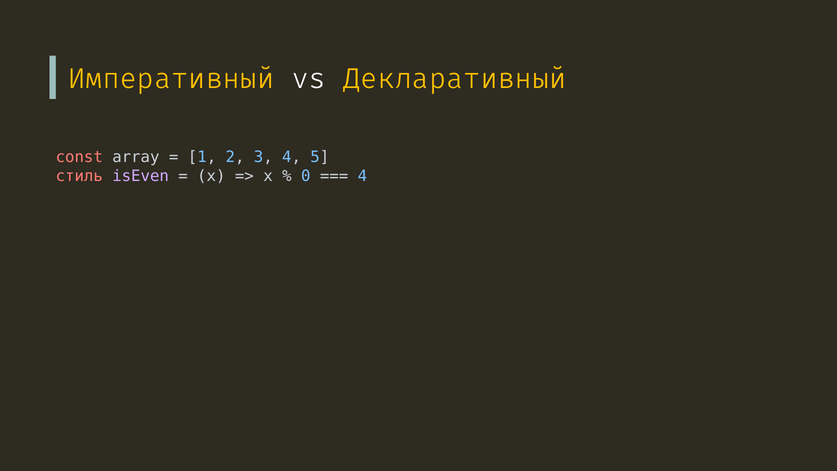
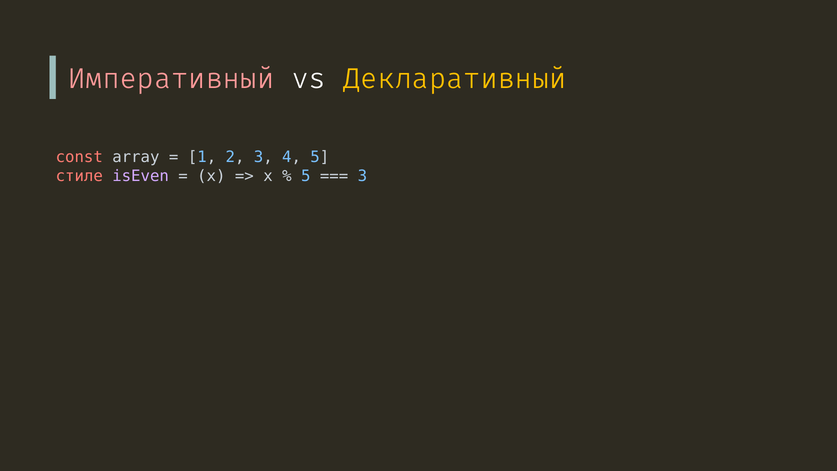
Императивный colour: yellow -> pink
стиль: стиль -> стиле
0 at (306, 176): 0 -> 5
4 at (362, 176): 4 -> 3
